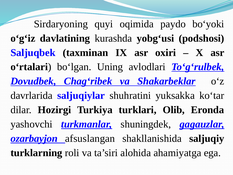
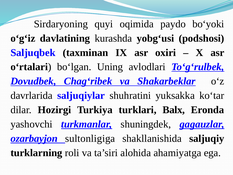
Olib: Olib -> Balx
afsuslangan: afsuslangan -> sultonligiga
